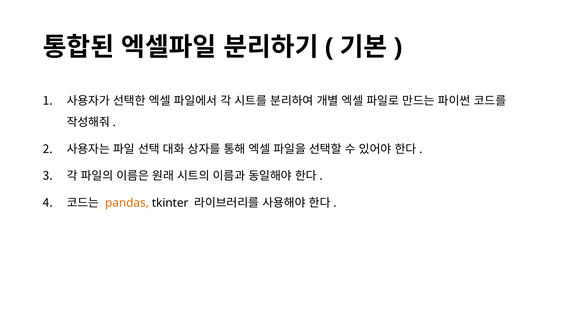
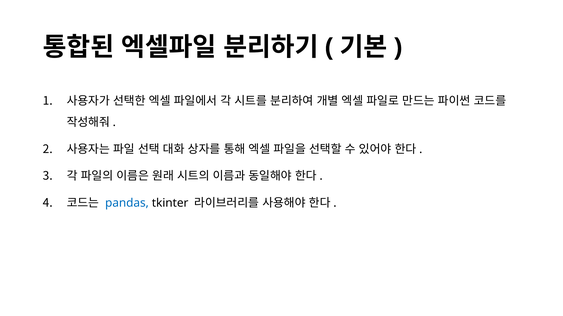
pandas colour: orange -> blue
